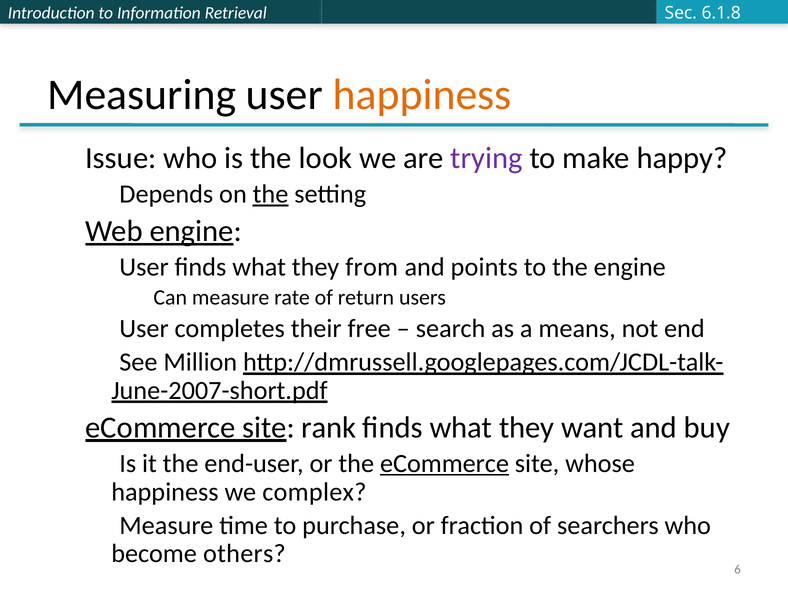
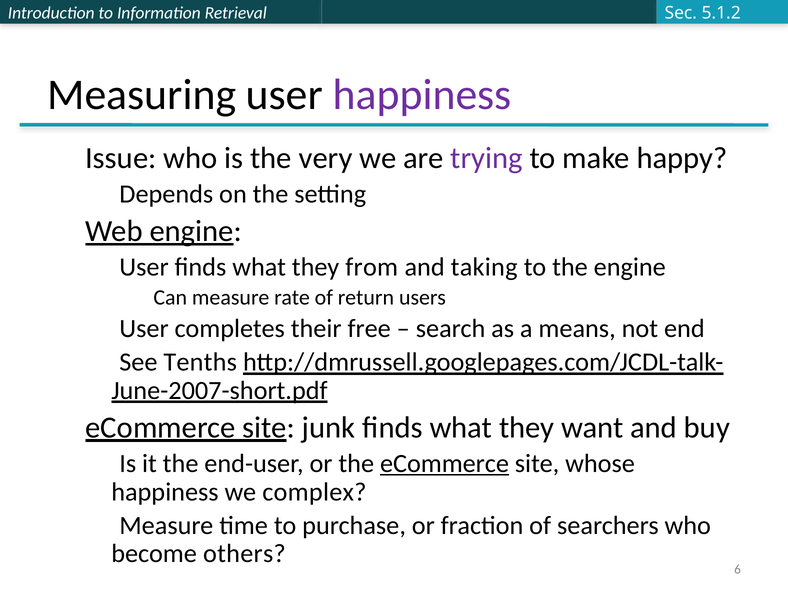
6.1.8: 6.1.8 -> 5.1.2
happiness at (422, 95) colour: orange -> purple
look: look -> very
the at (271, 194) underline: present -> none
points: points -> taking
Million: Million -> Tenths
rank: rank -> junk
